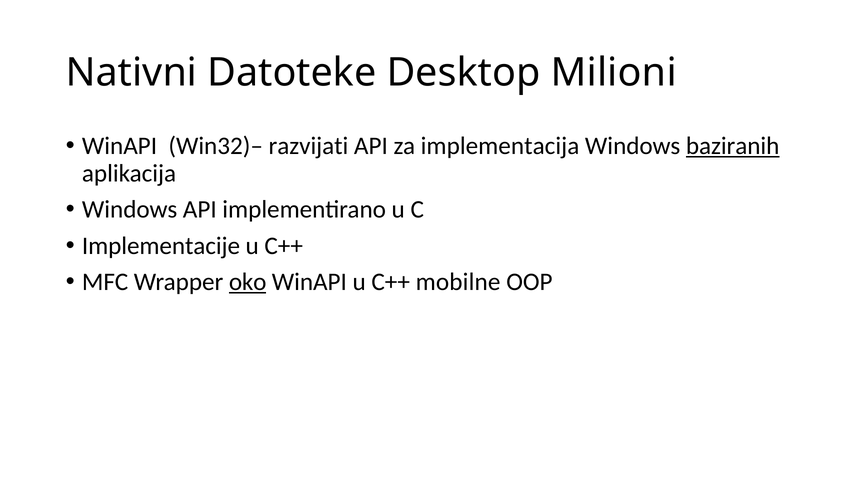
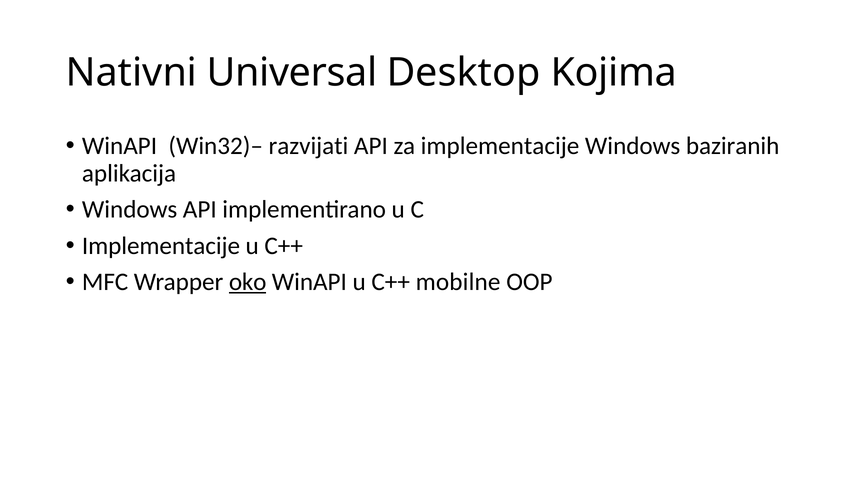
Datoteke: Datoteke -> Universal
Milioni: Milioni -> Kojima
za implementacija: implementacija -> implementacije
baziranih underline: present -> none
